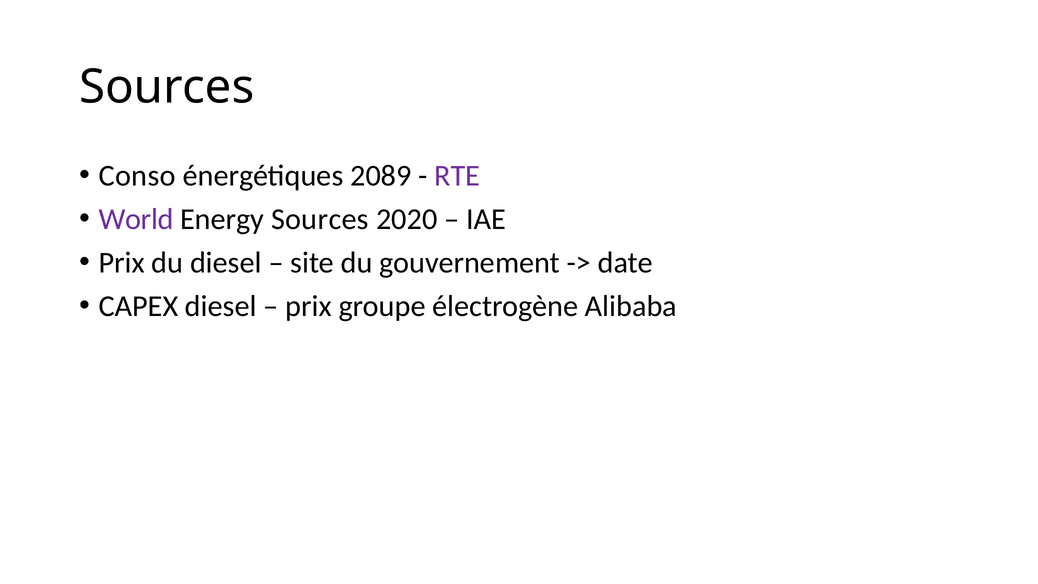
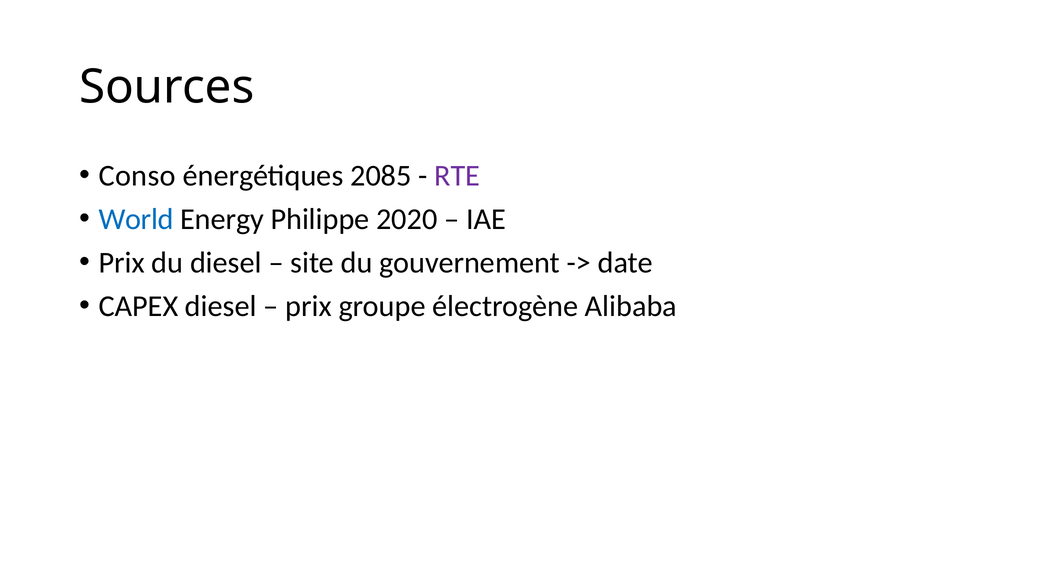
2089: 2089 -> 2085
World colour: purple -> blue
Energy Sources: Sources -> Philippe
